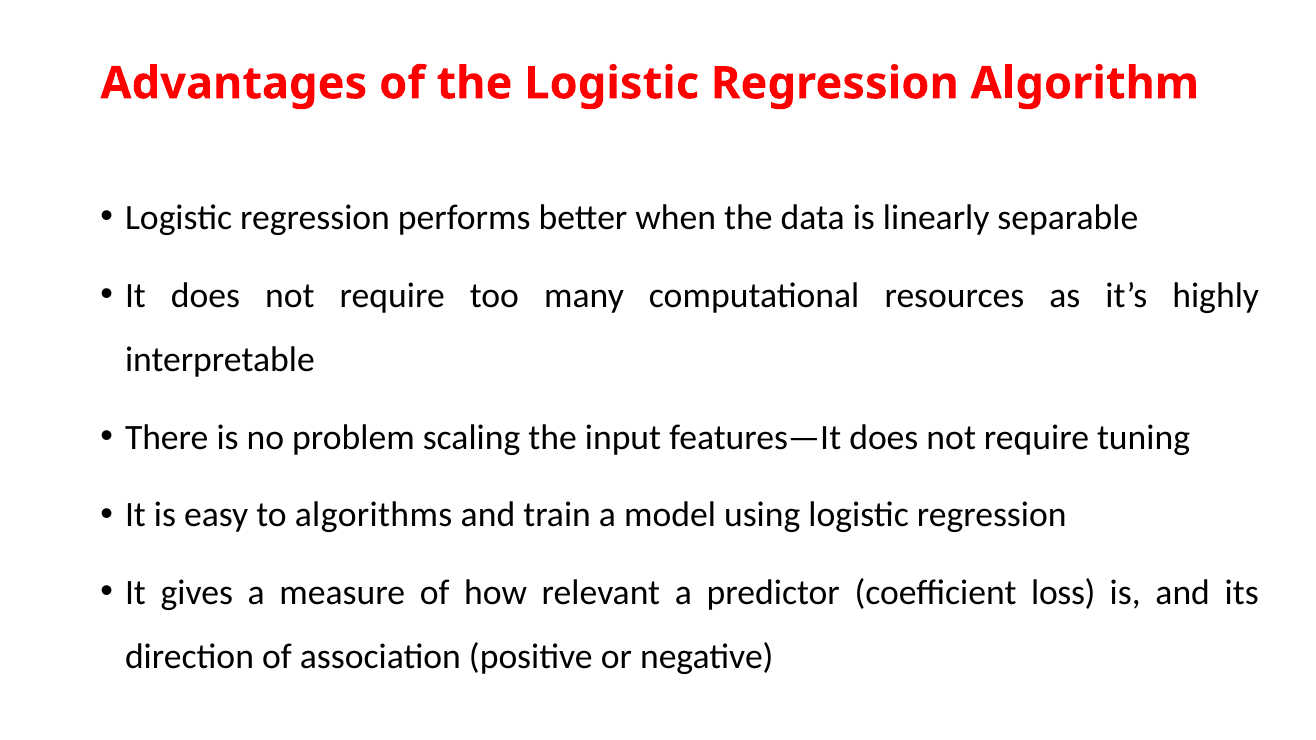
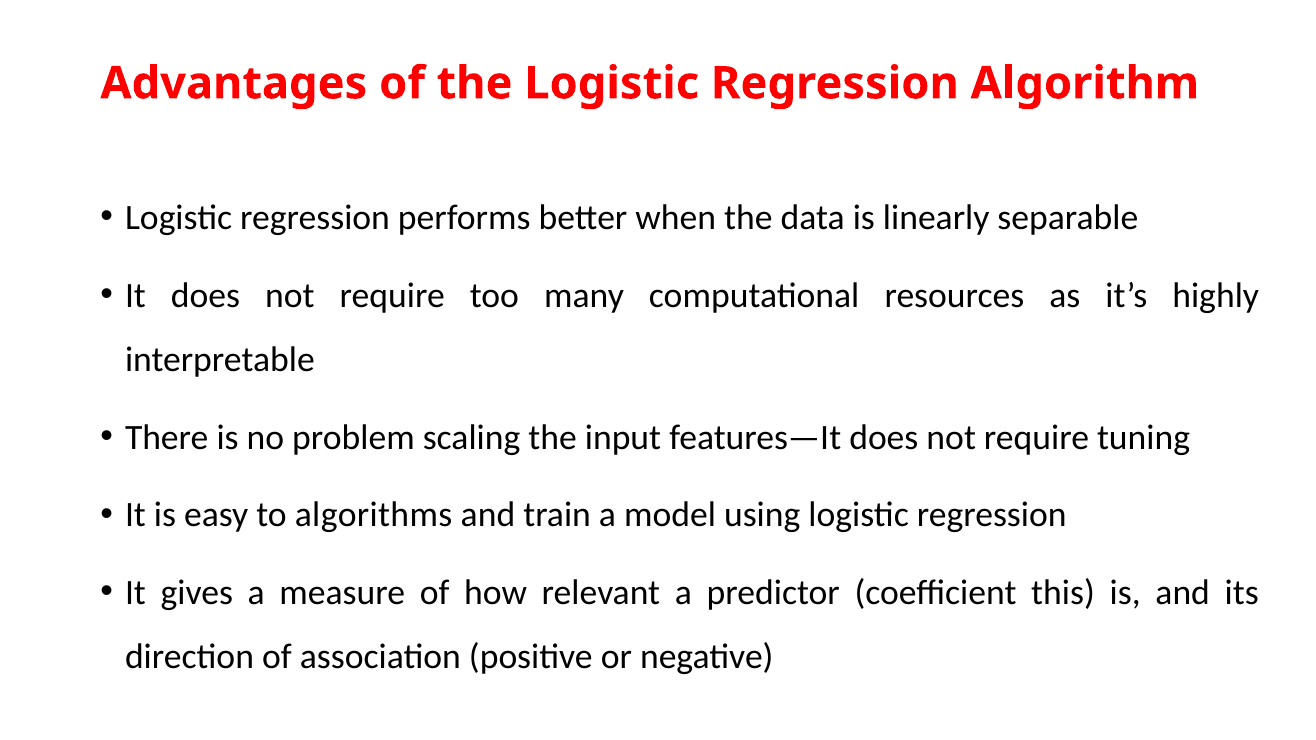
loss: loss -> this
